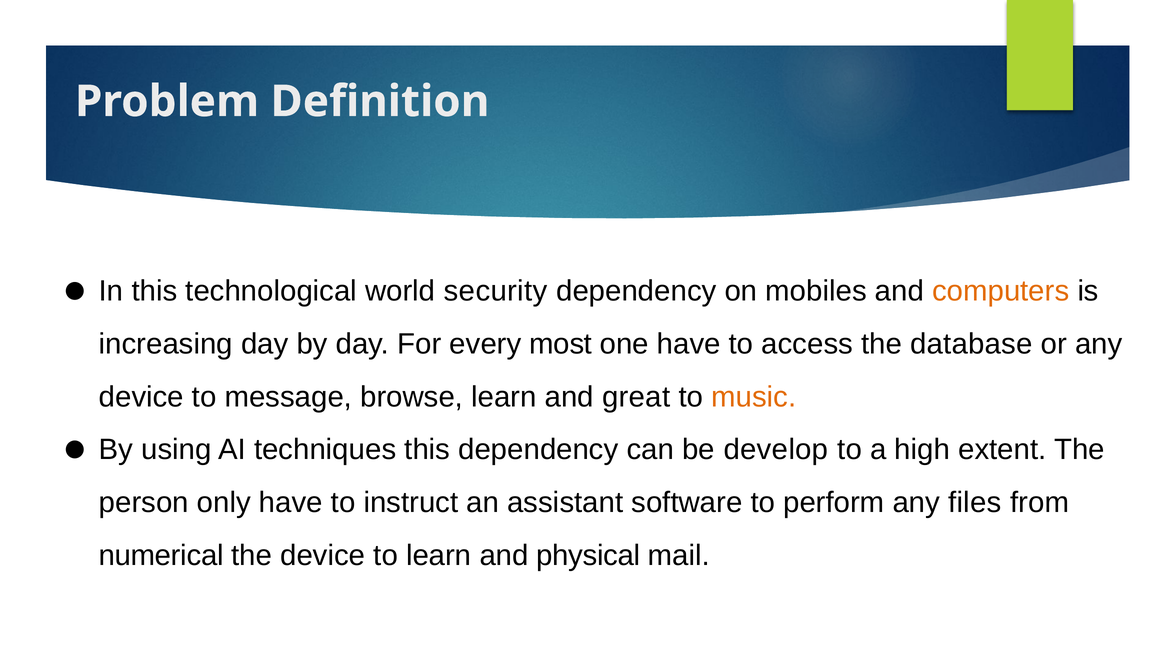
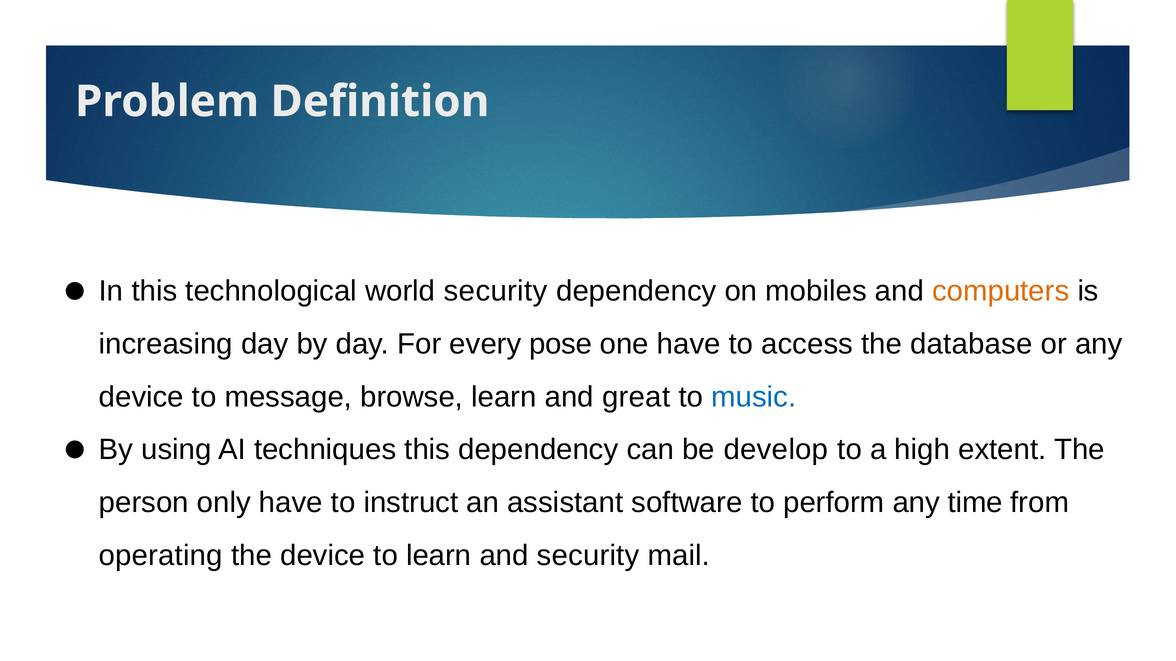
most: most -> pose
music colour: orange -> blue
files: files -> time
numerical: numerical -> operating
and physical: physical -> security
